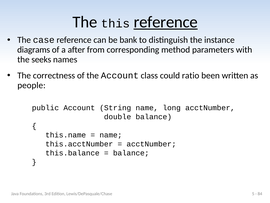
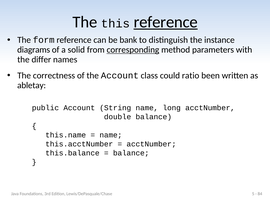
case: case -> form
after: after -> solid
corresponding underline: none -> present
seeks: seeks -> differ
people: people -> abletay
